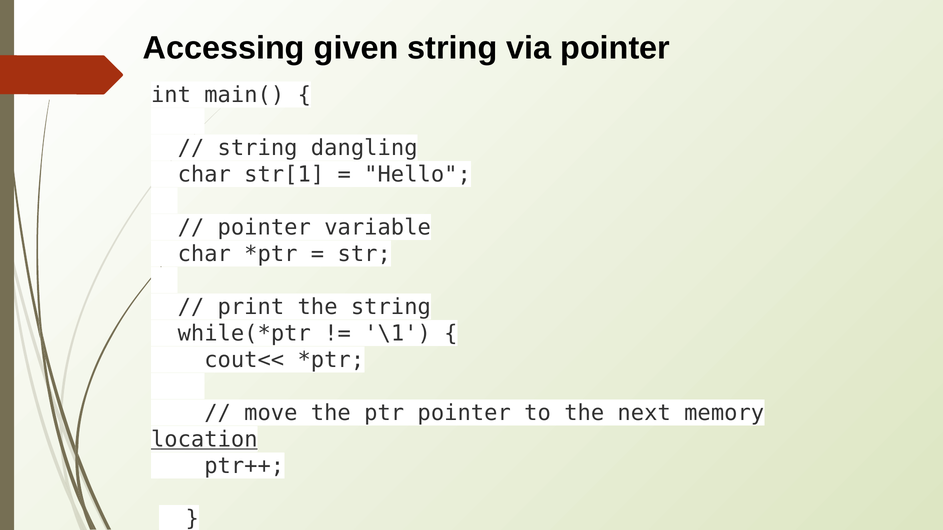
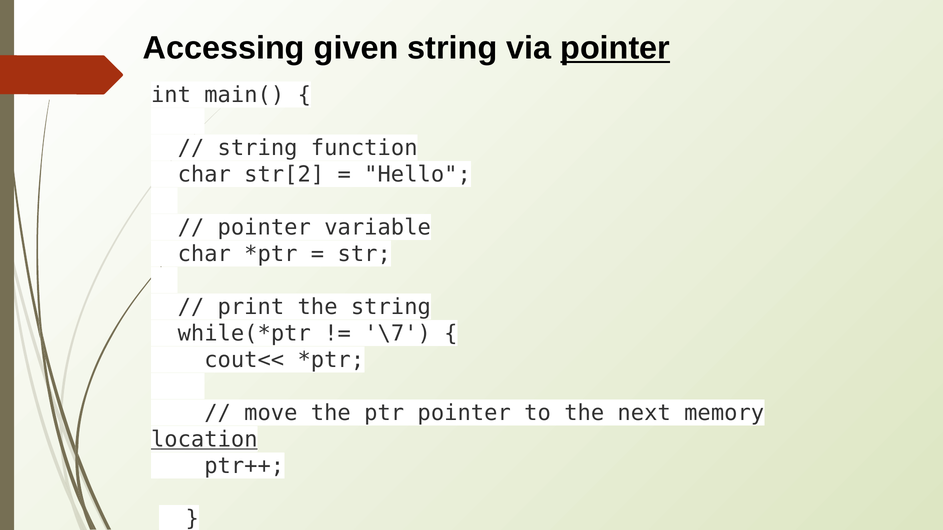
pointer at (615, 48) underline: none -> present
dangling: dangling -> function
str[1: str[1 -> str[2
\1: \1 -> \7
